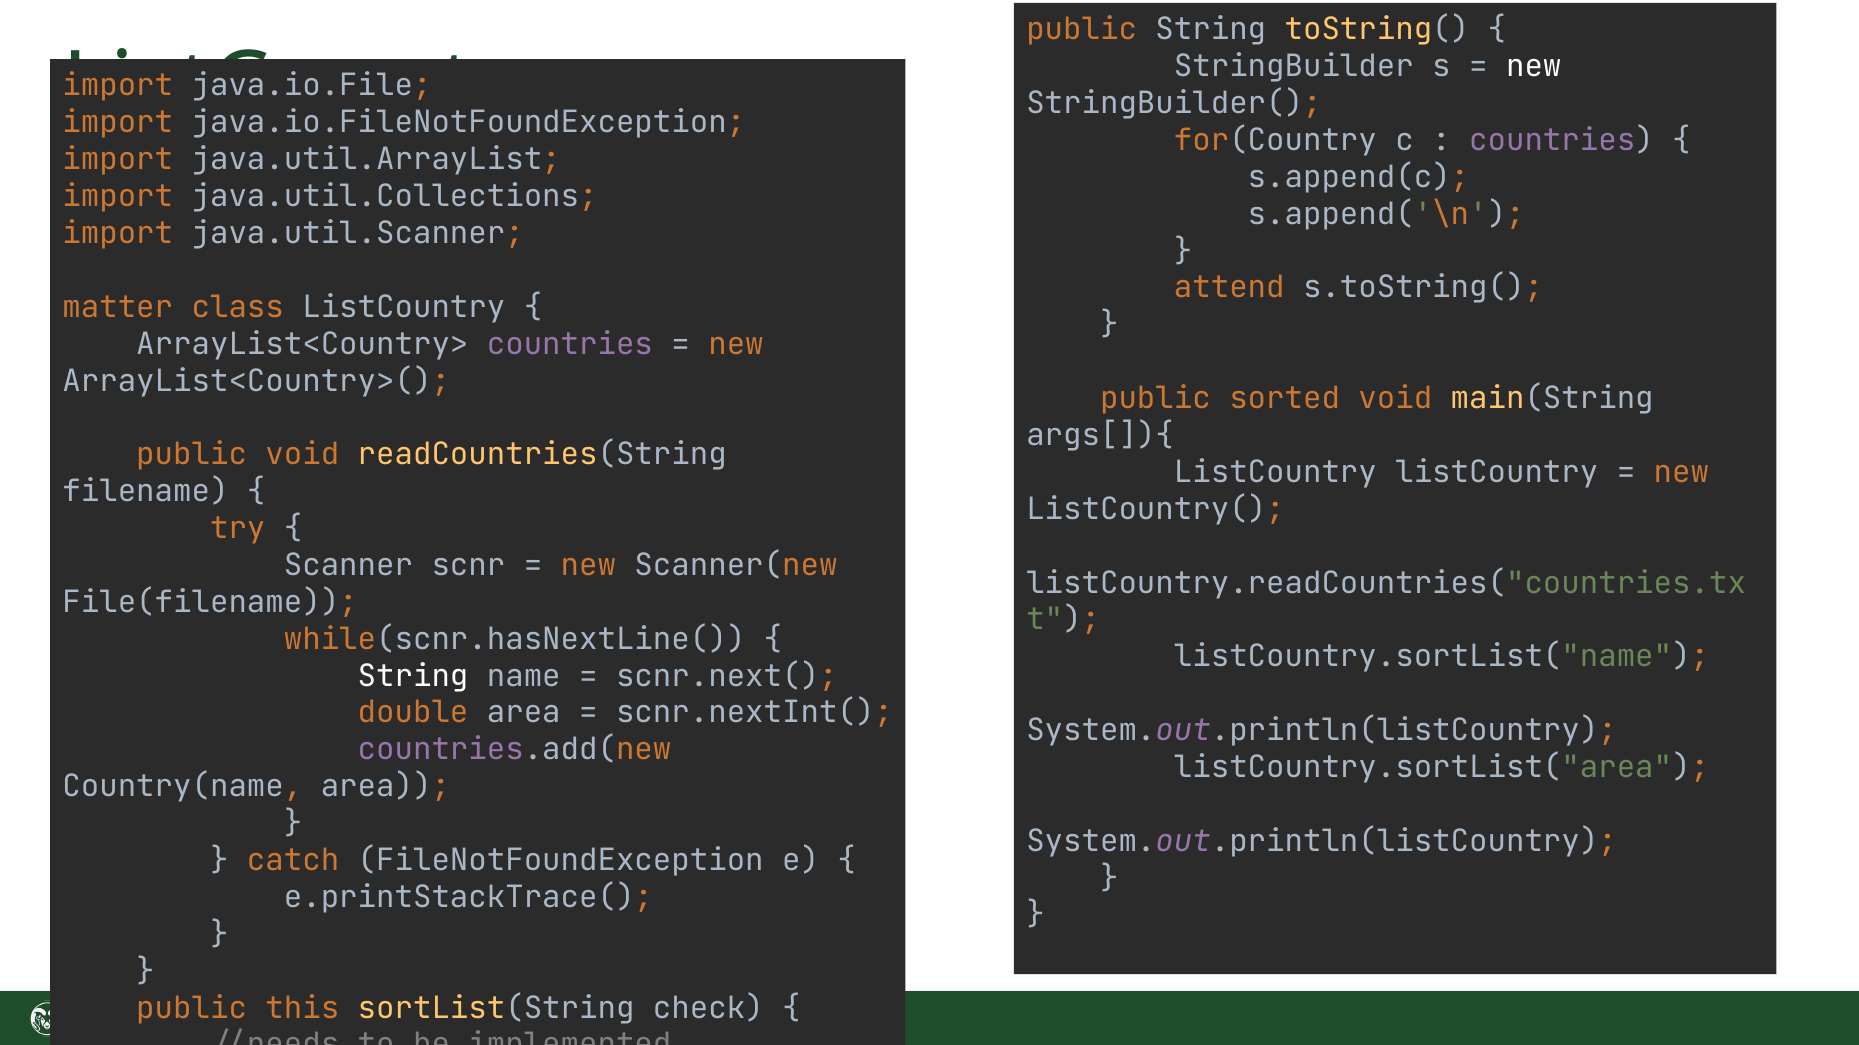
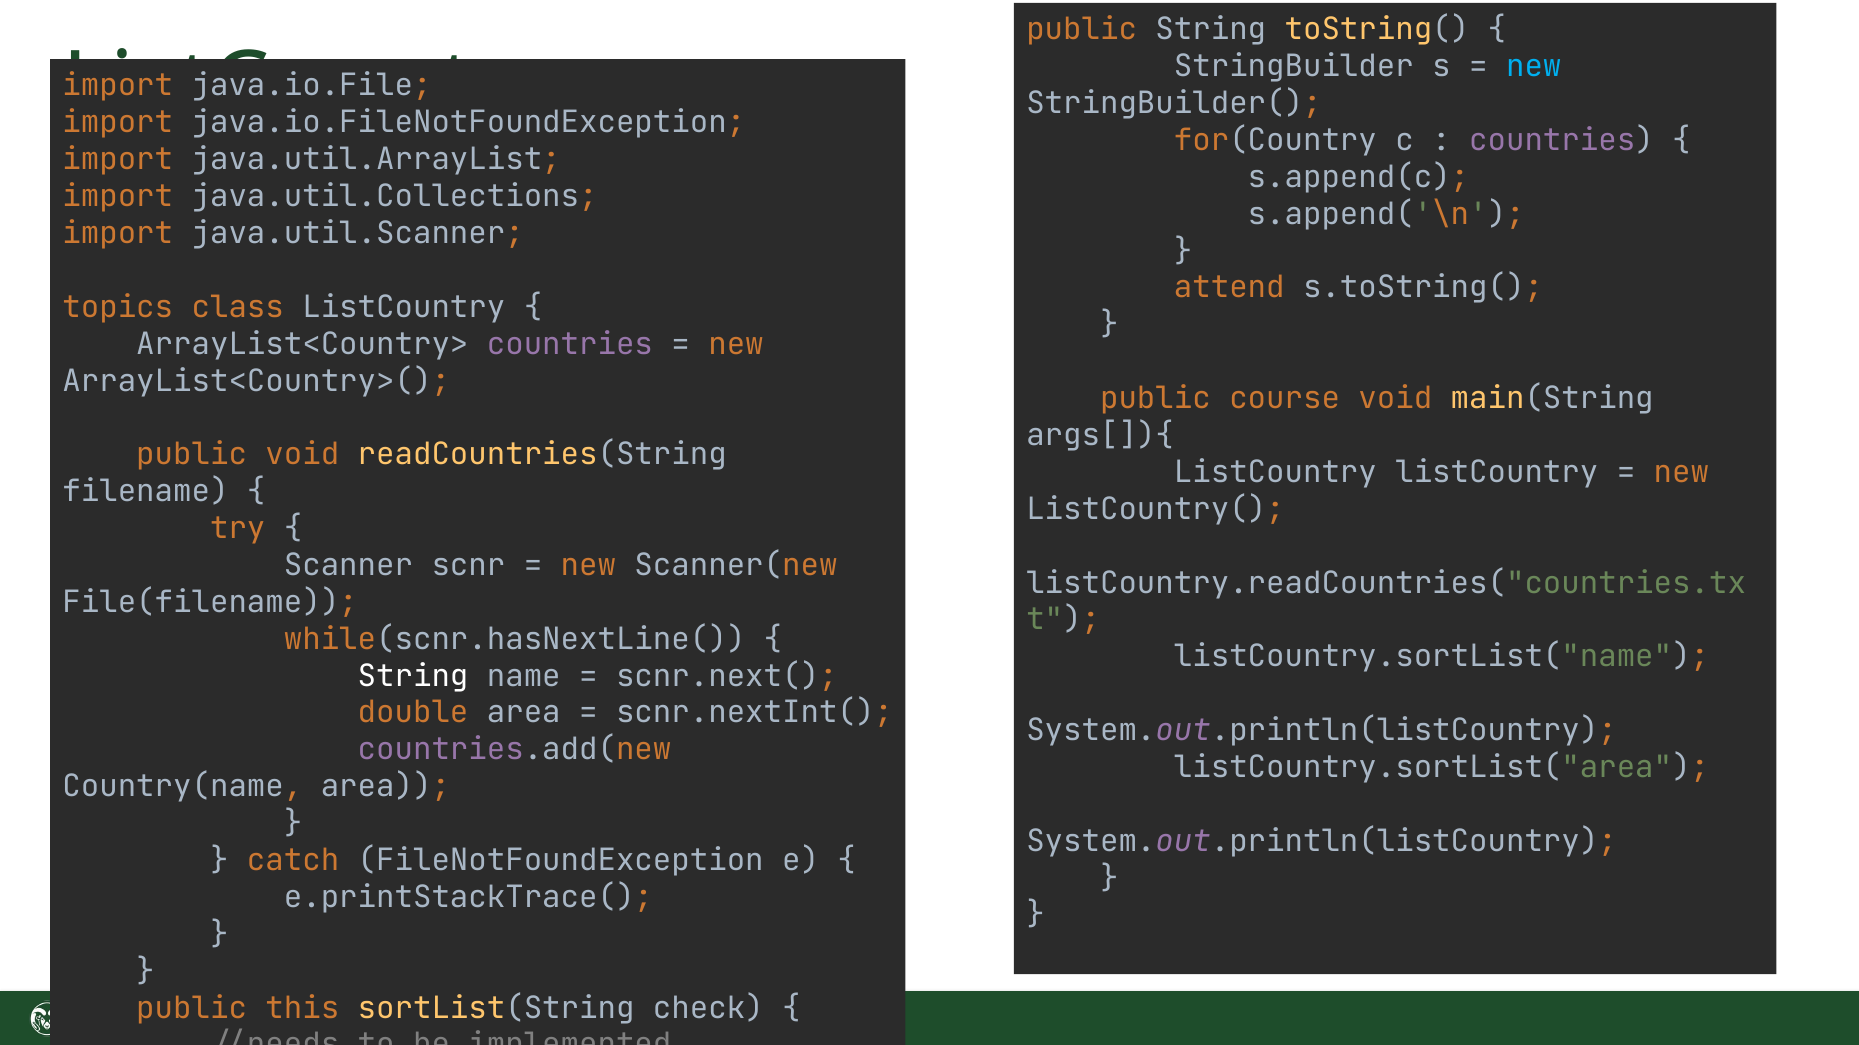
new at (1534, 67) colour: white -> light blue
matter: matter -> topics
sorted: sorted -> course
